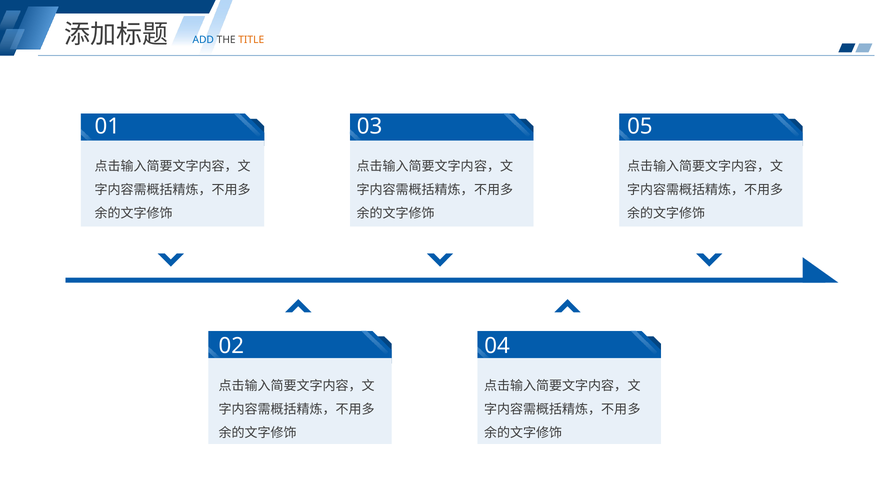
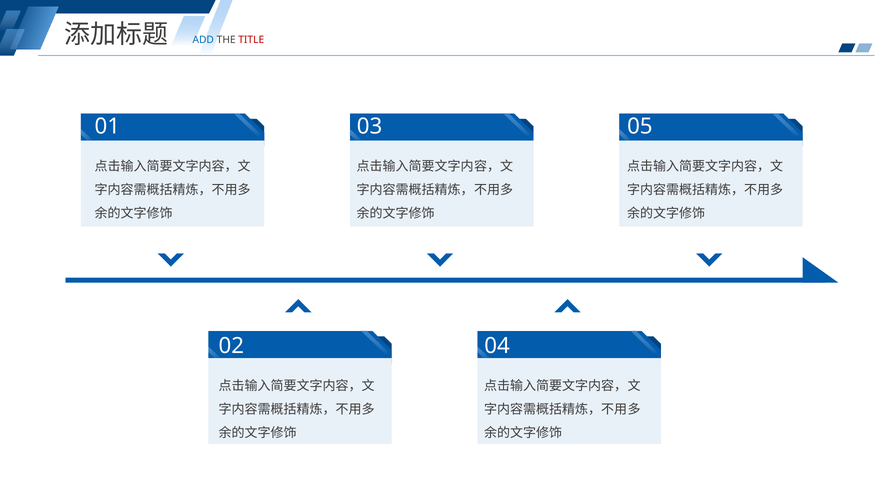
TITLE colour: orange -> red
